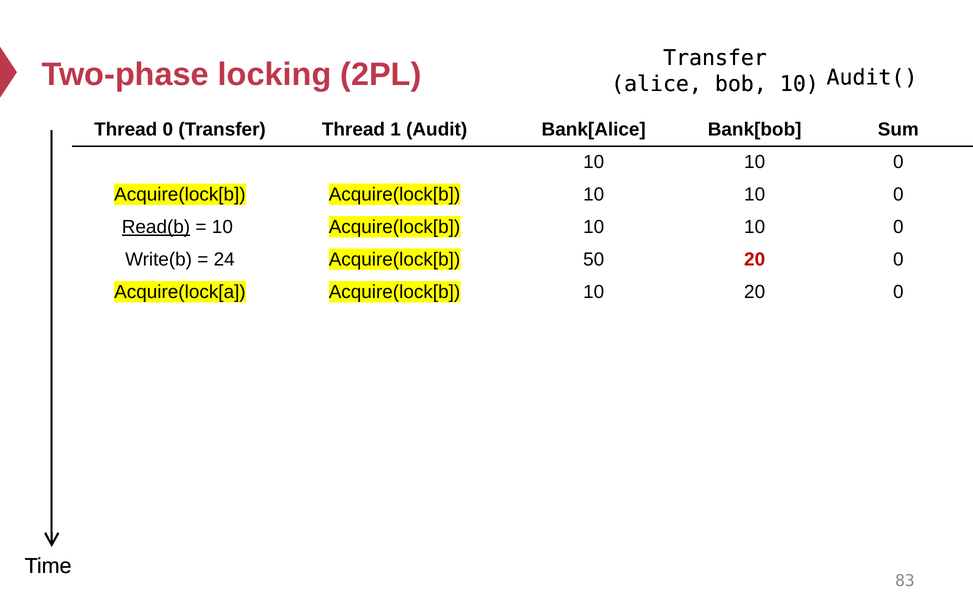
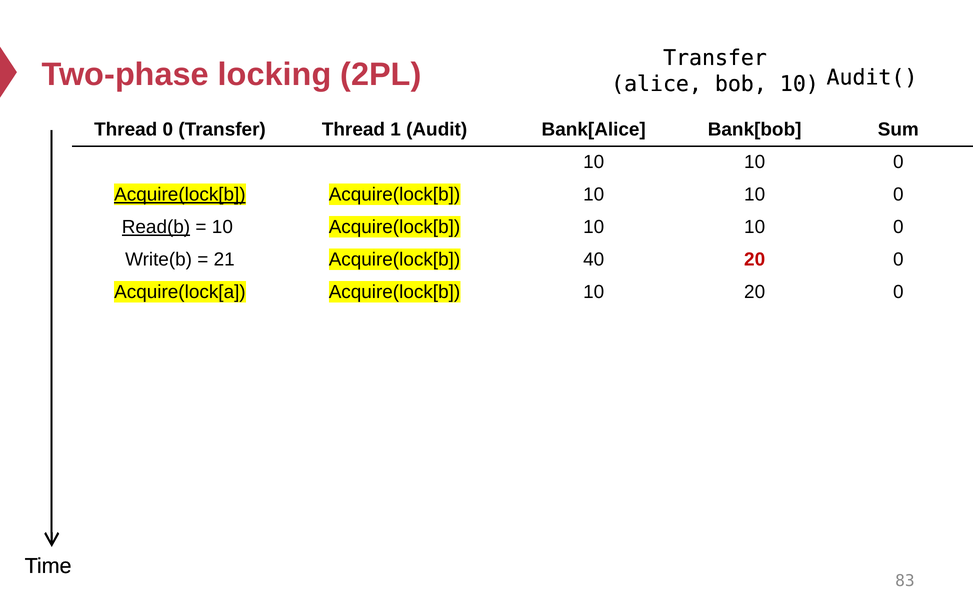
Acquire(lock[b at (180, 195) underline: none -> present
24: 24 -> 21
50: 50 -> 40
